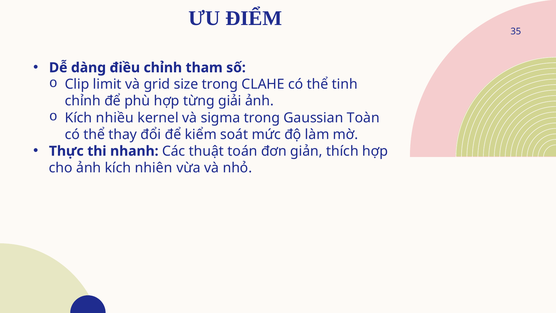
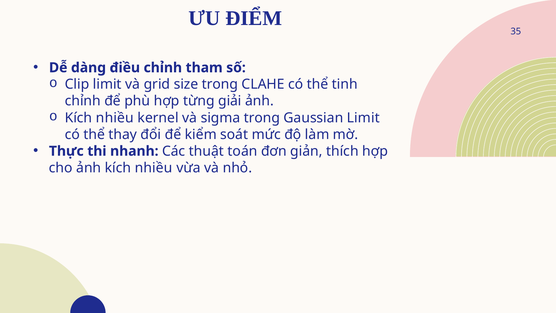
Gaussian Toàn: Toàn -> Limit
ảnh kích nhiên: nhiên -> nhiều
